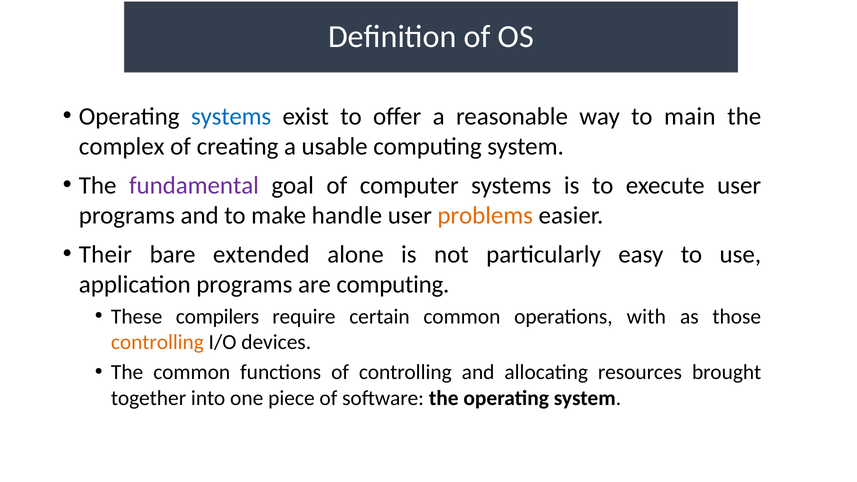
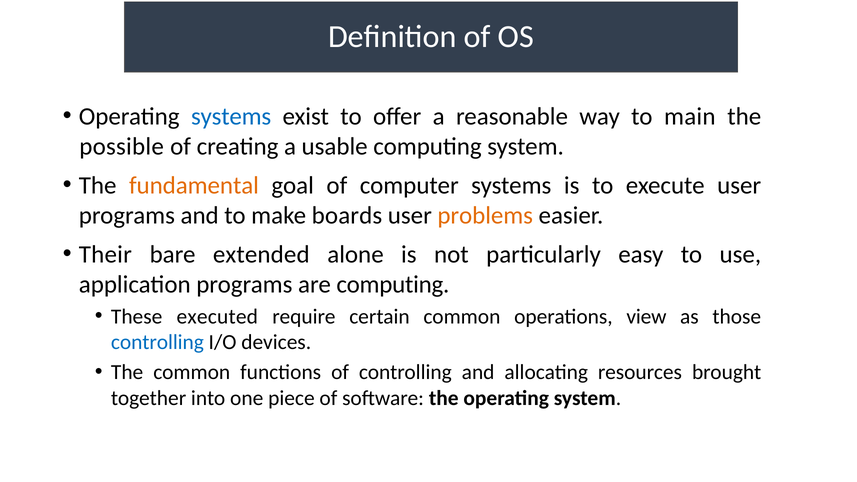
complex: complex -> possible
fundamental colour: purple -> orange
handle: handle -> boards
compilers: compilers -> executed
with: with -> view
controlling at (157, 342) colour: orange -> blue
